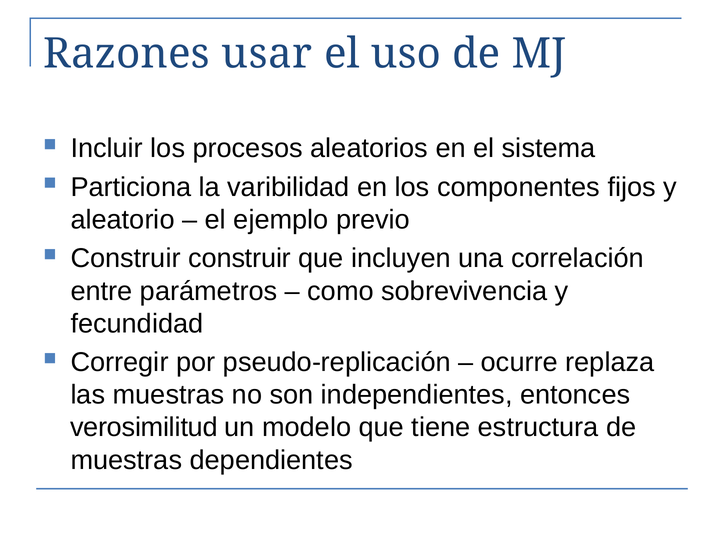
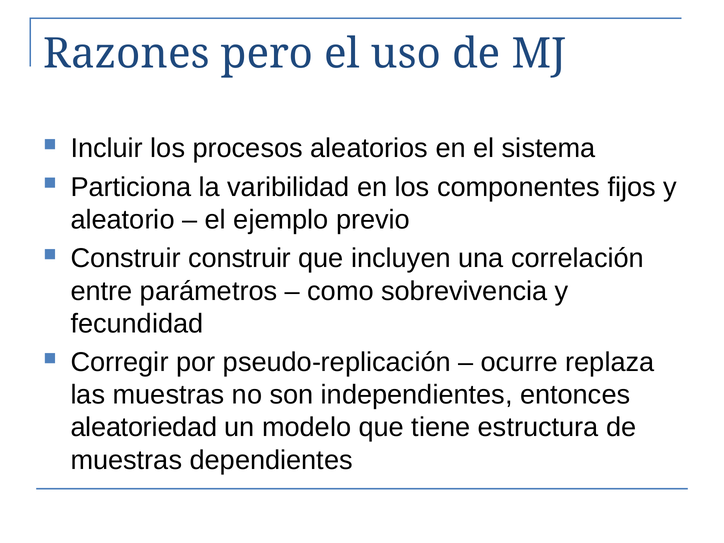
usar: usar -> pero
verosimilitud: verosimilitud -> aleatoriedad
